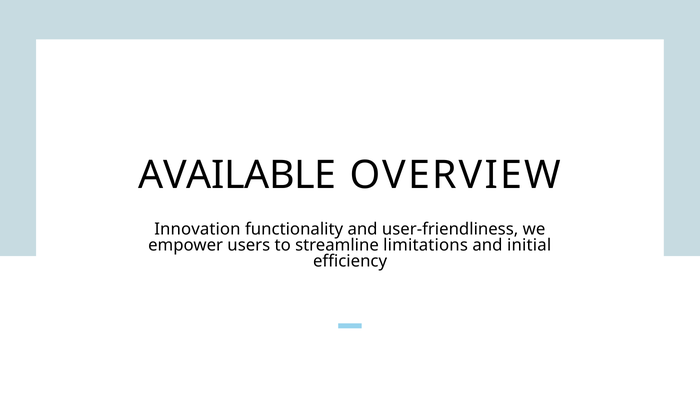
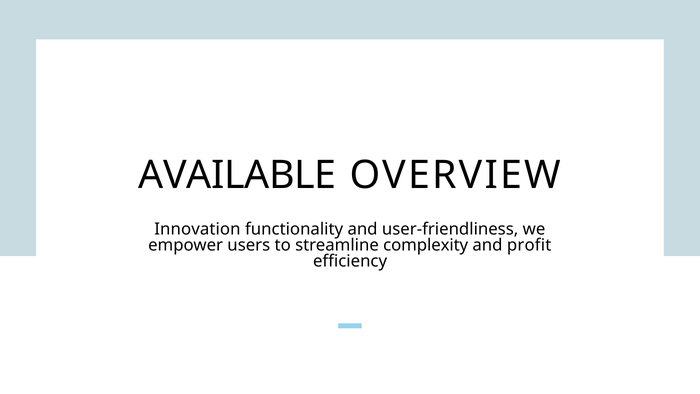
limitations: limitations -> complexity
initial: initial -> profit
